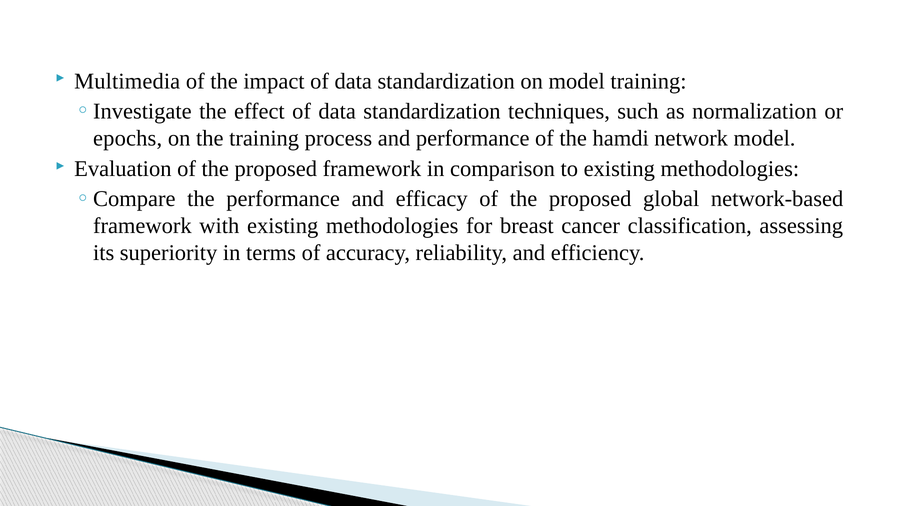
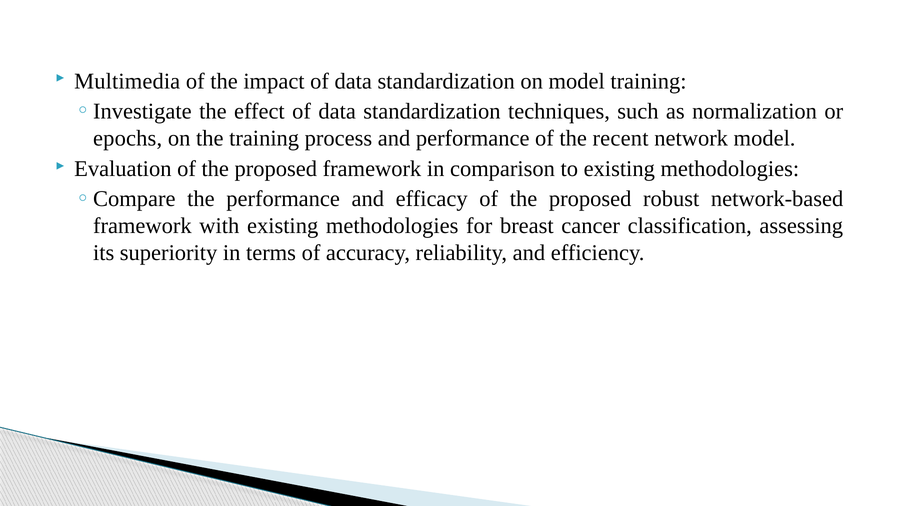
hamdi: hamdi -> recent
global: global -> robust
